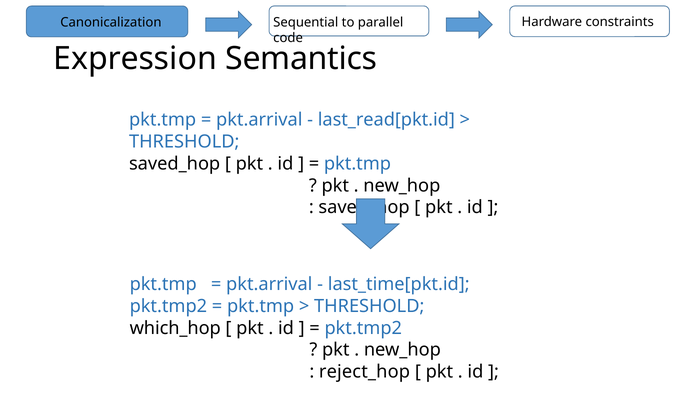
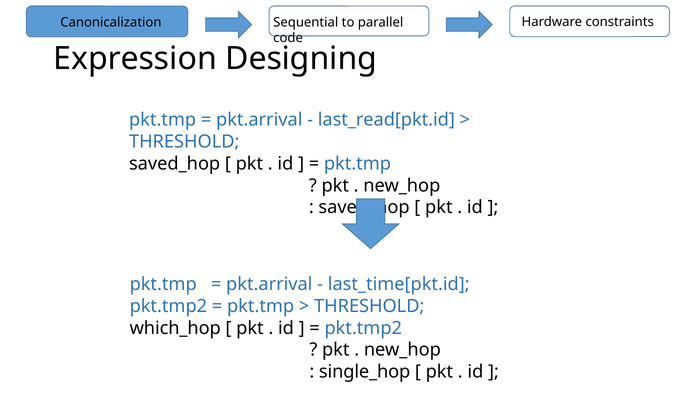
Semantics: Semantics -> Designing
reject_hop: reject_hop -> single_hop
